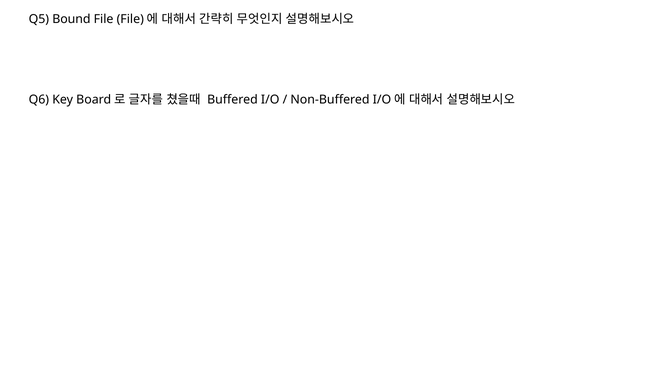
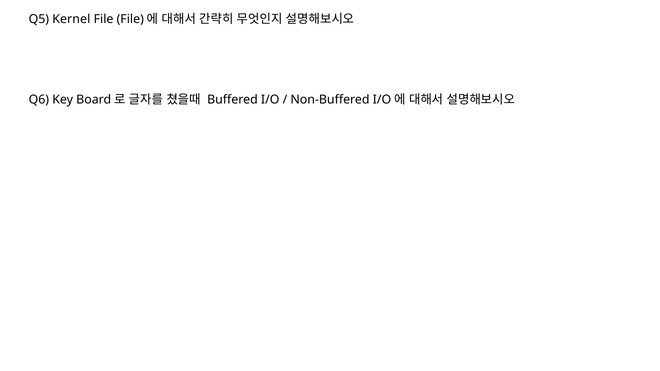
Bound: Bound -> Kernel
